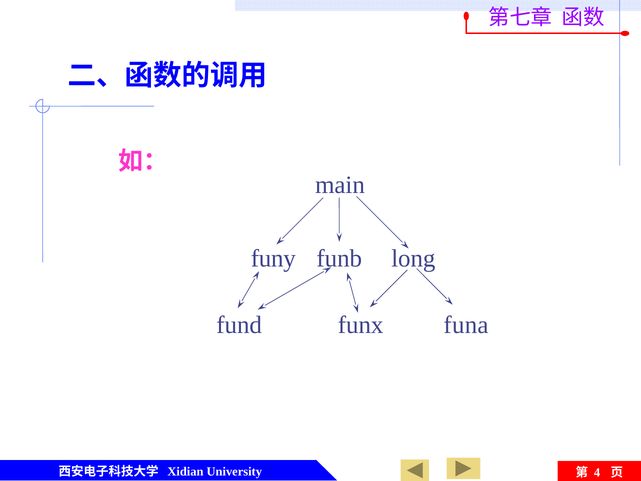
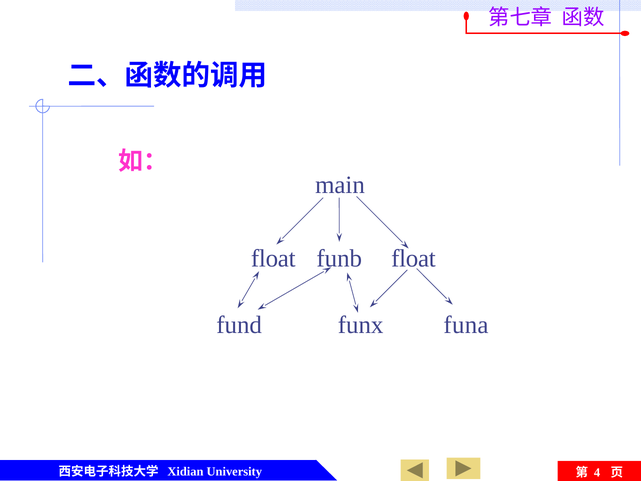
funy at (273, 258): funy -> float
funb long: long -> float
